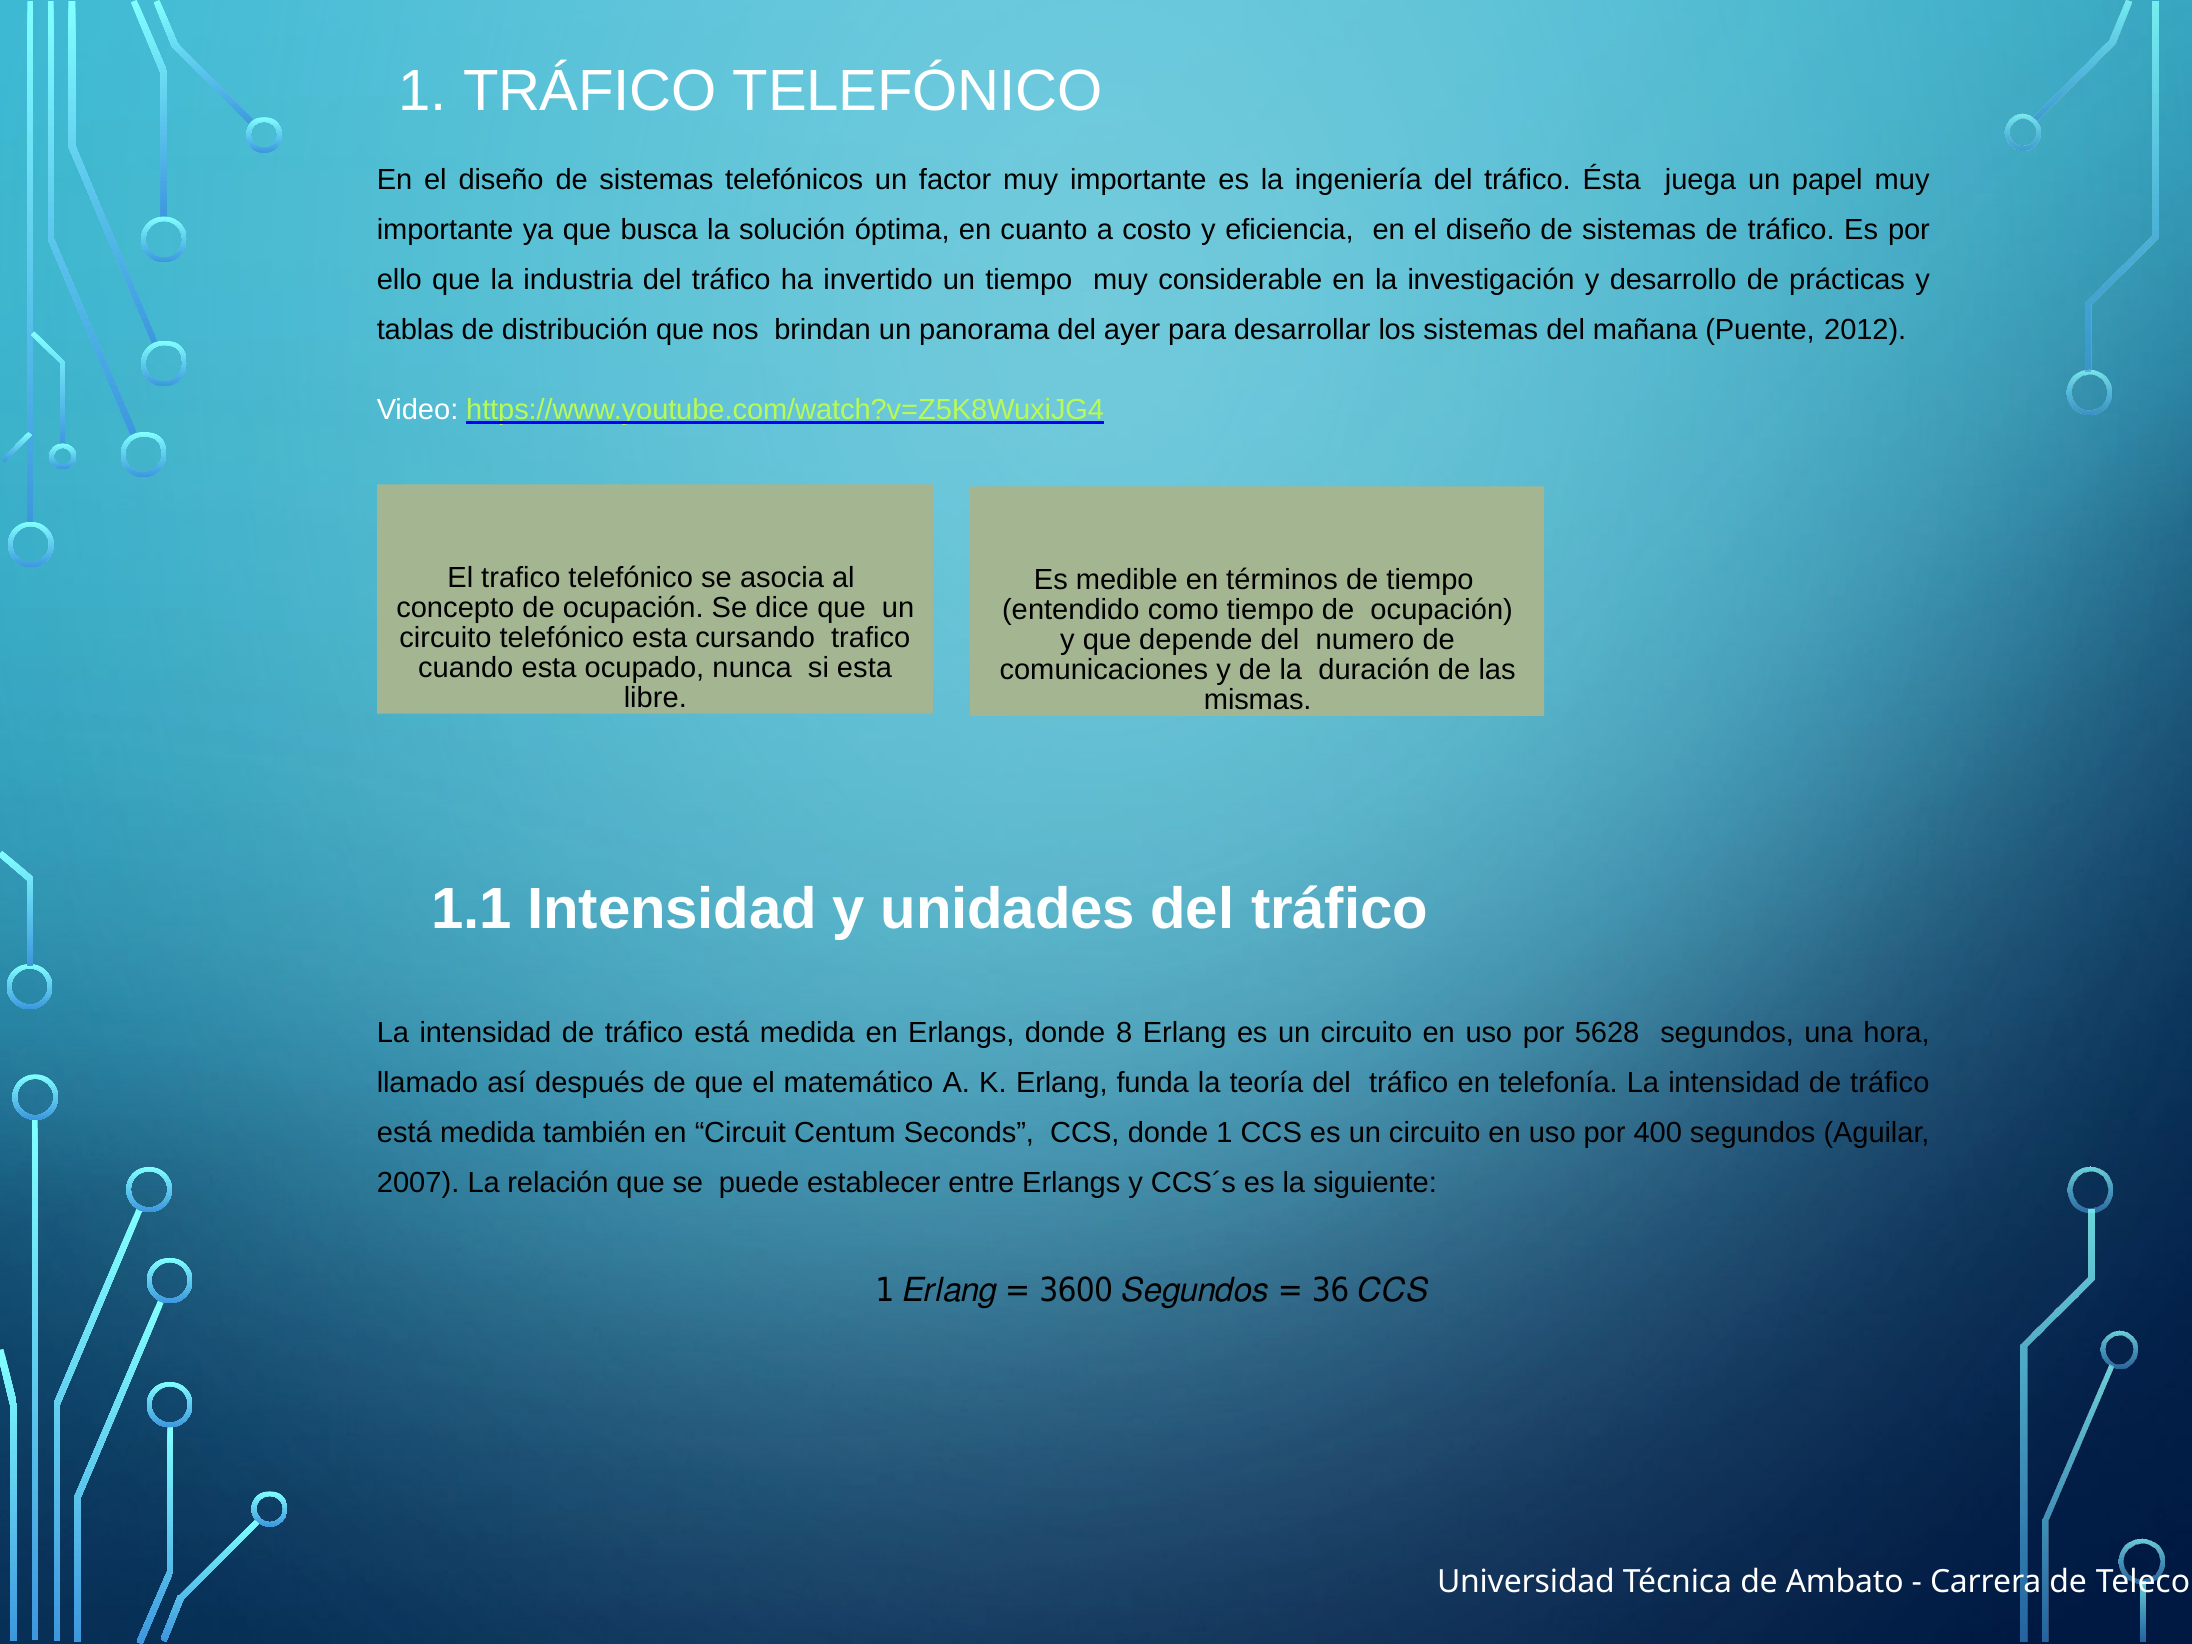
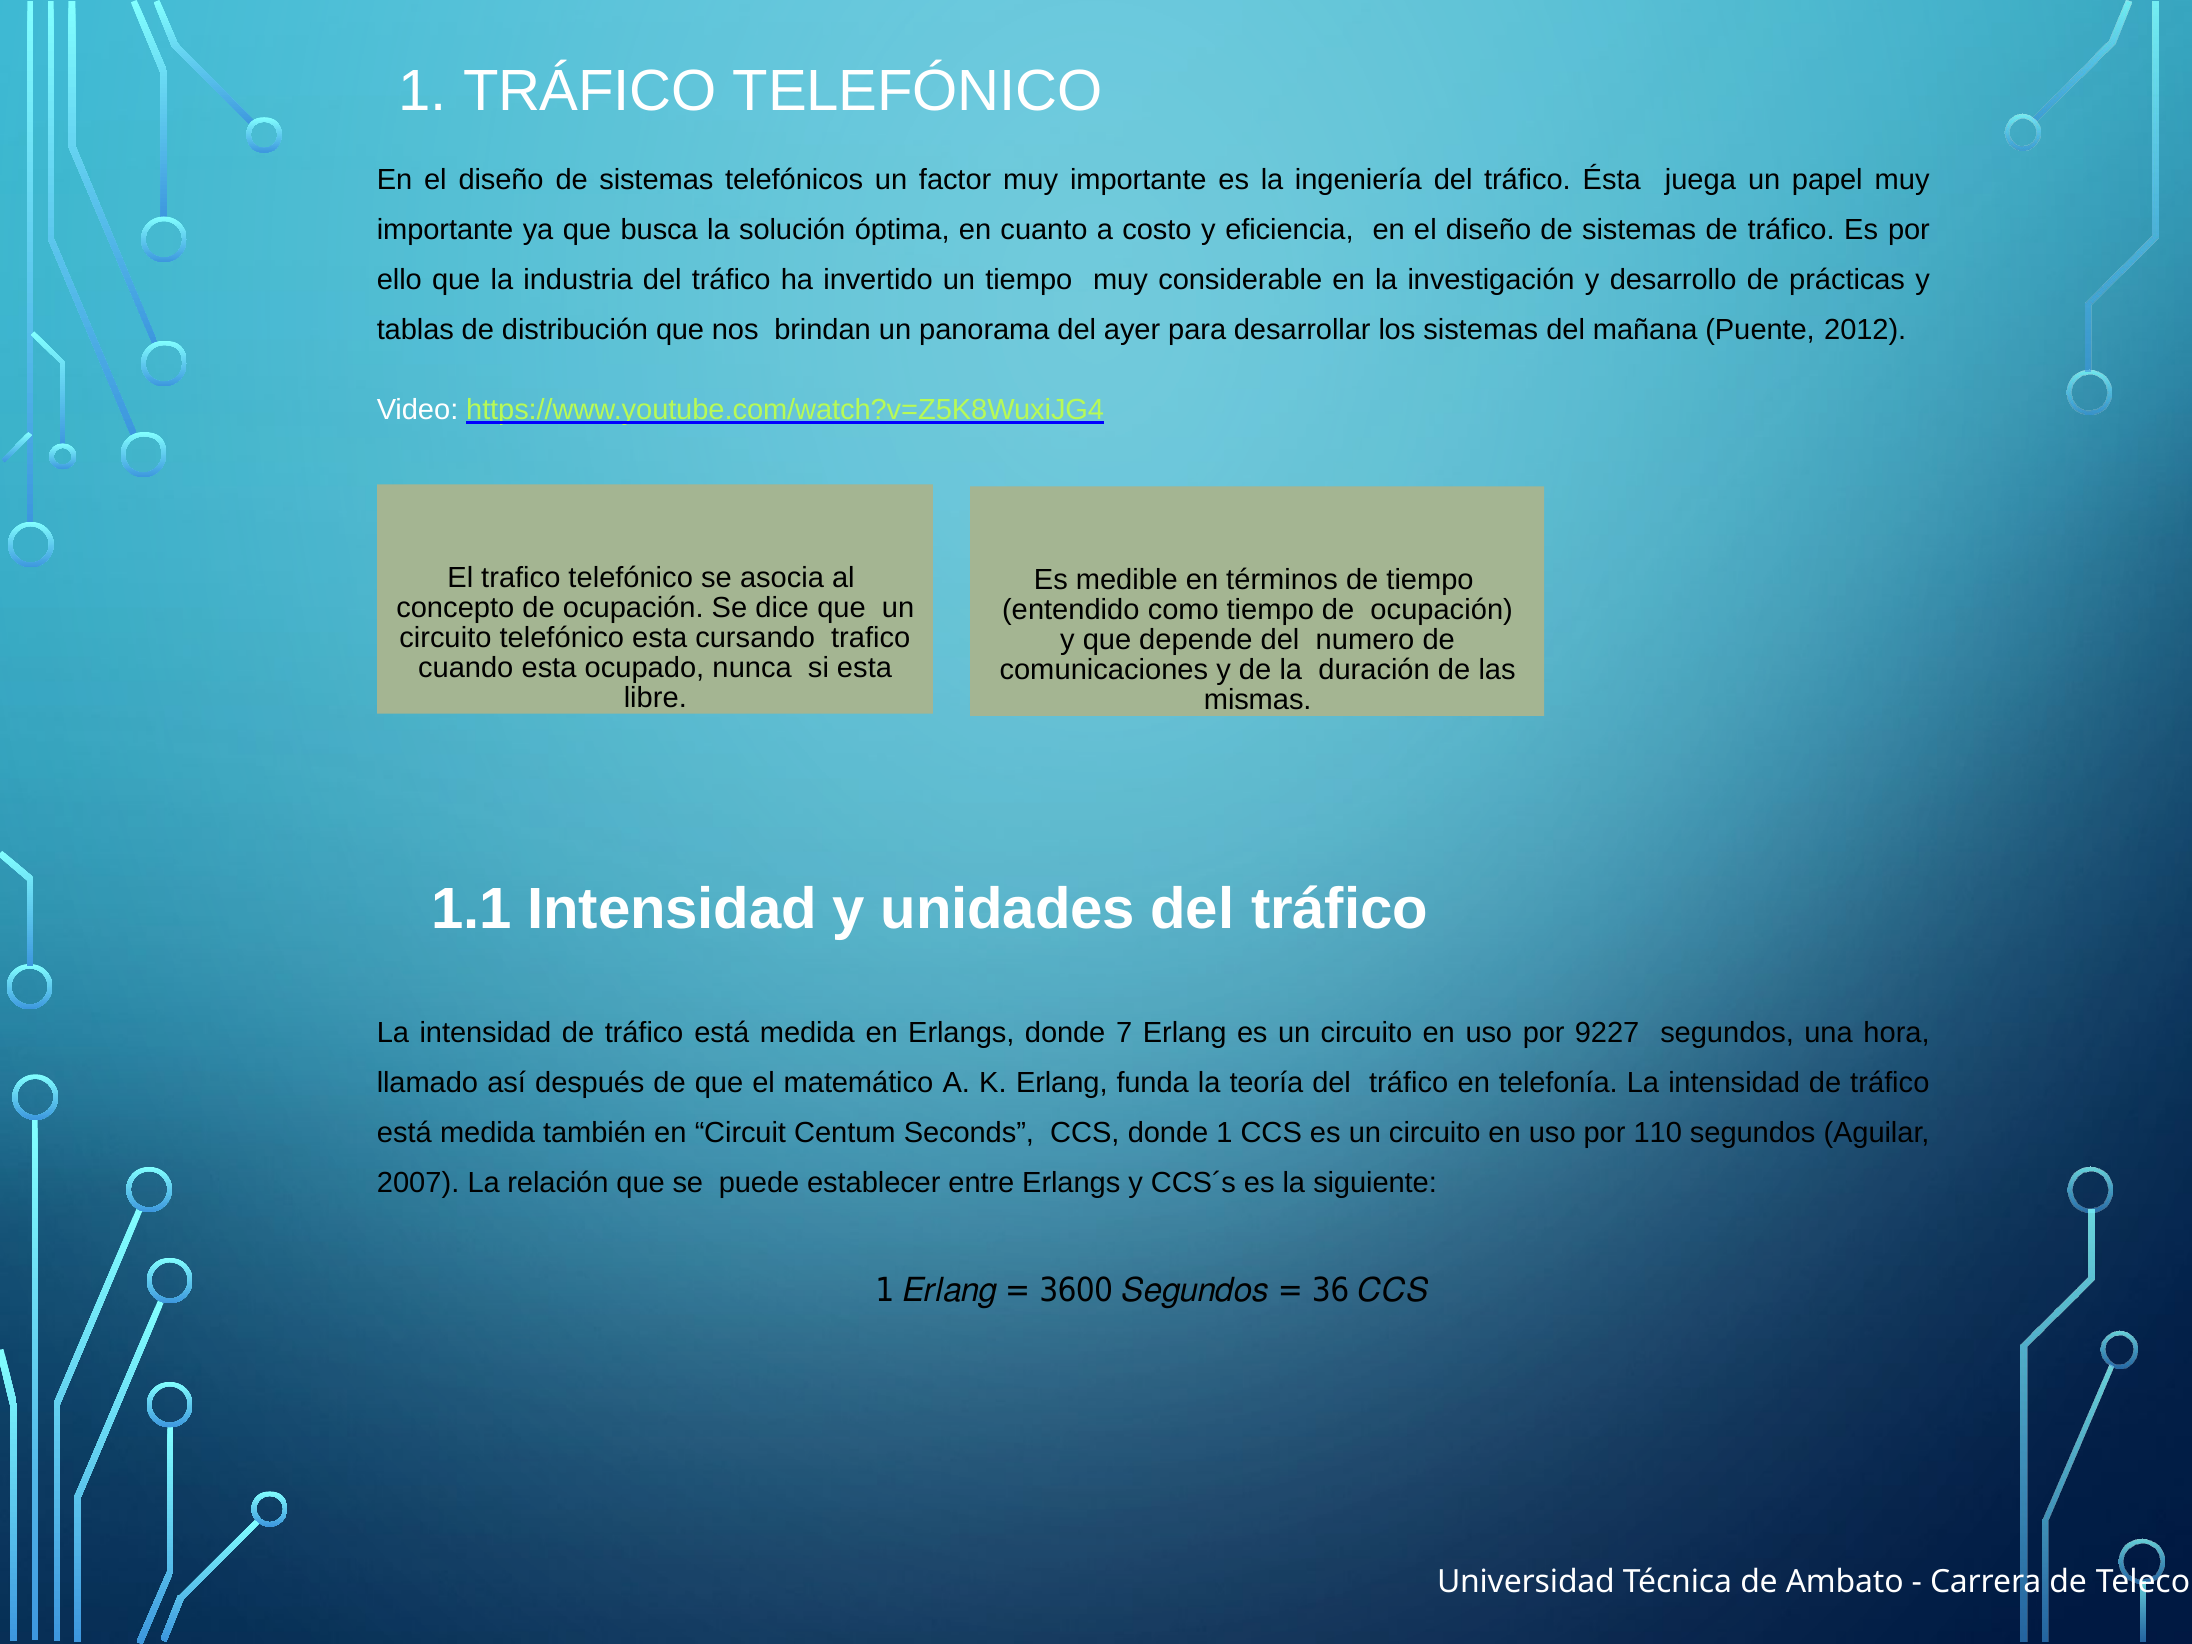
8: 8 -> 7
5628: 5628 -> 9227
400: 400 -> 110
